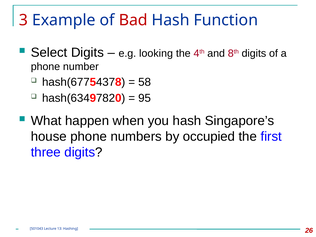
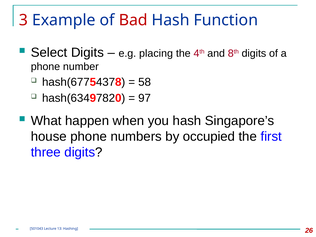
looking: looking -> placing
95: 95 -> 97
